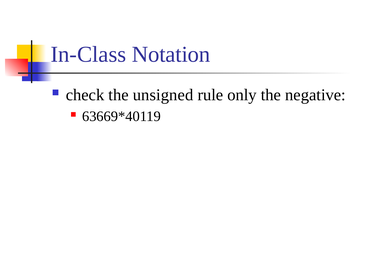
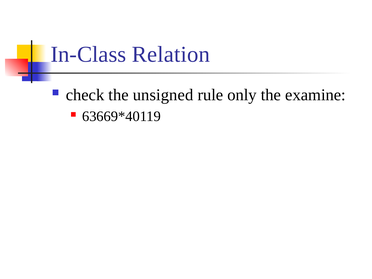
Notation: Notation -> Relation
negative: negative -> examine
